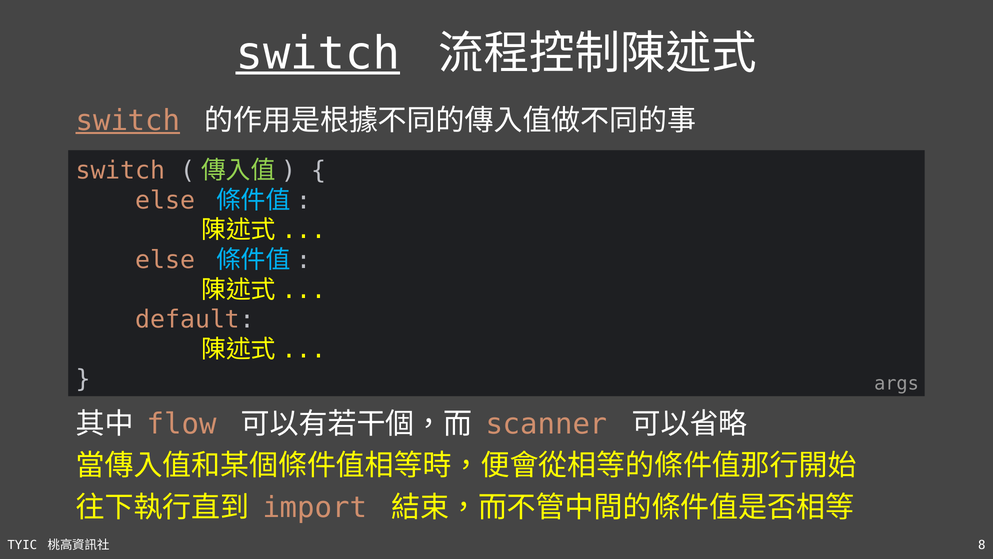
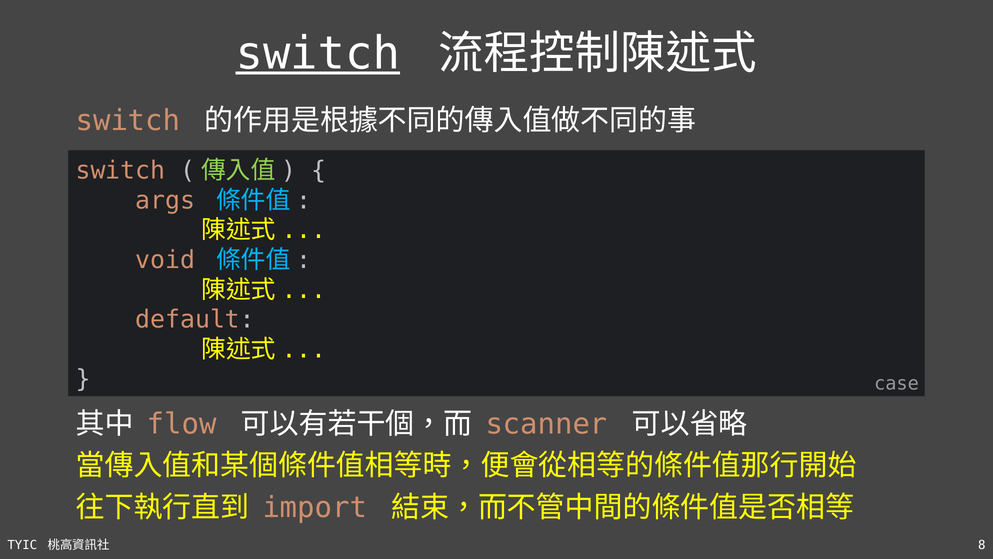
switch at (128, 120) underline: present -> none
else at (165, 200): else -> args
else at (165, 260): else -> void
args: args -> case
